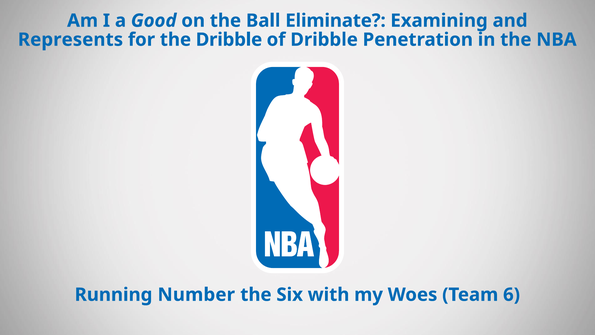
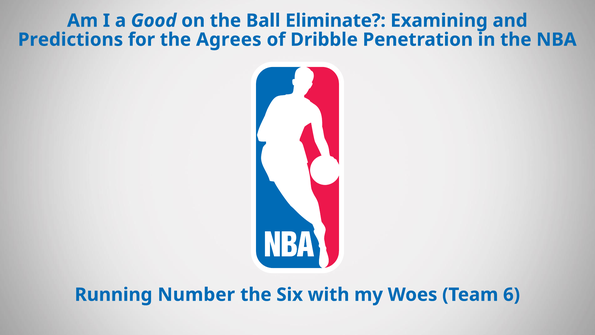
Represents: Represents -> Predictions
the Dribble: Dribble -> Agrees
